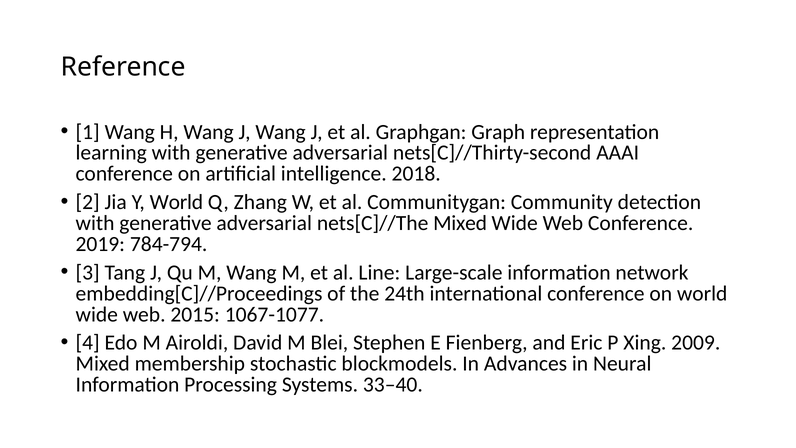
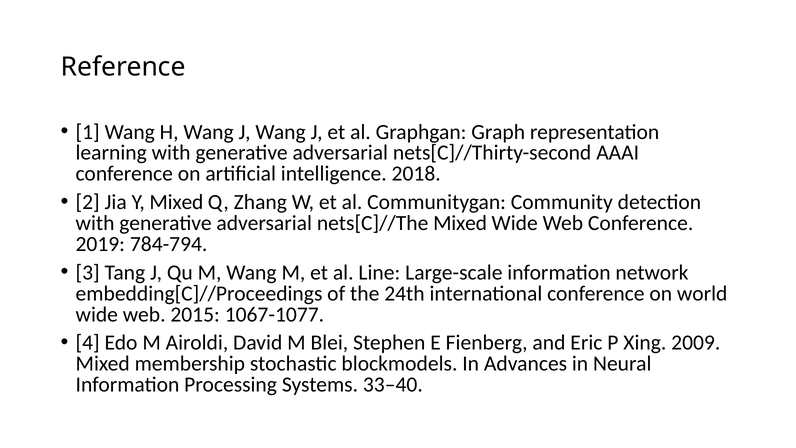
Y World: World -> Mixed
